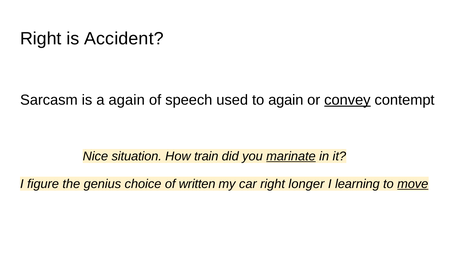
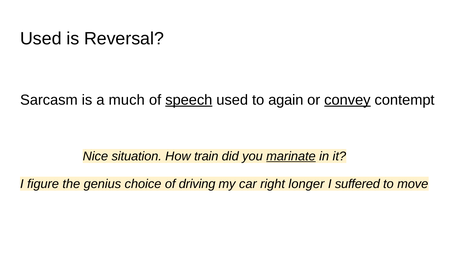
Right at (41, 39): Right -> Used
Accident: Accident -> Reversal
a again: again -> much
speech underline: none -> present
written: written -> driving
learning: learning -> suffered
move underline: present -> none
